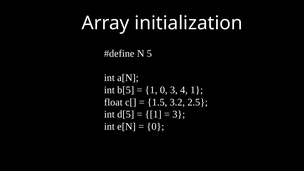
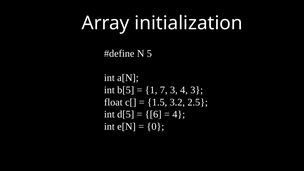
1 0: 0 -> 7
4 1: 1 -> 3
1 at (153, 114): 1 -> 6
3 at (179, 114): 3 -> 4
